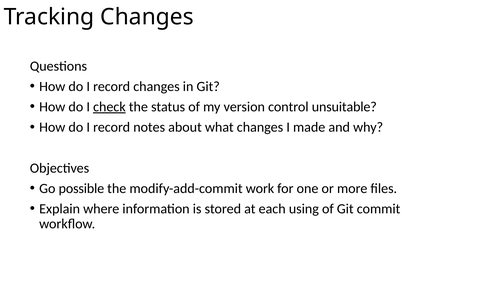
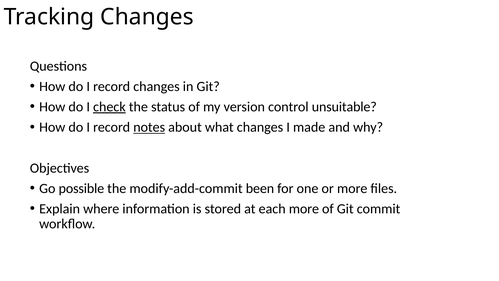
notes underline: none -> present
work: work -> been
each using: using -> more
